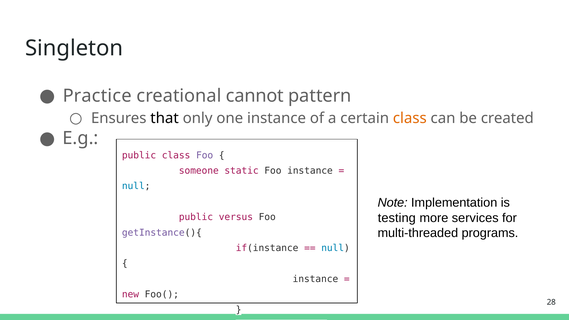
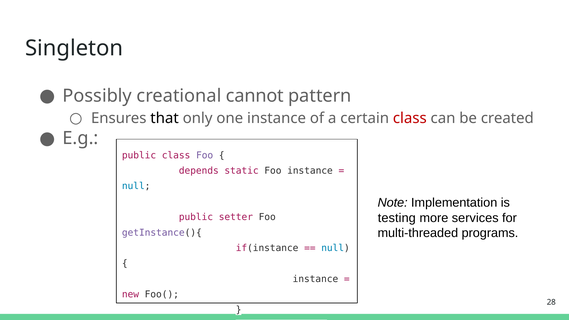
Practice: Practice -> Possibly
class at (410, 118) colour: orange -> red
someone: someone -> depends
versus: versus -> setter
